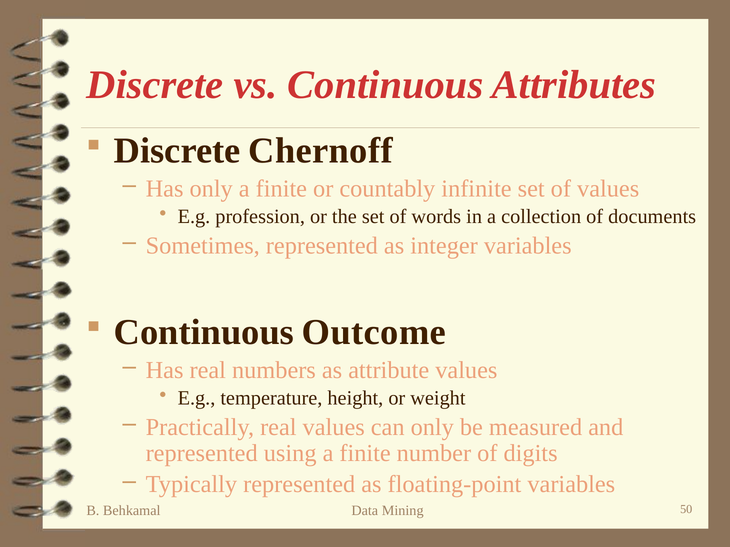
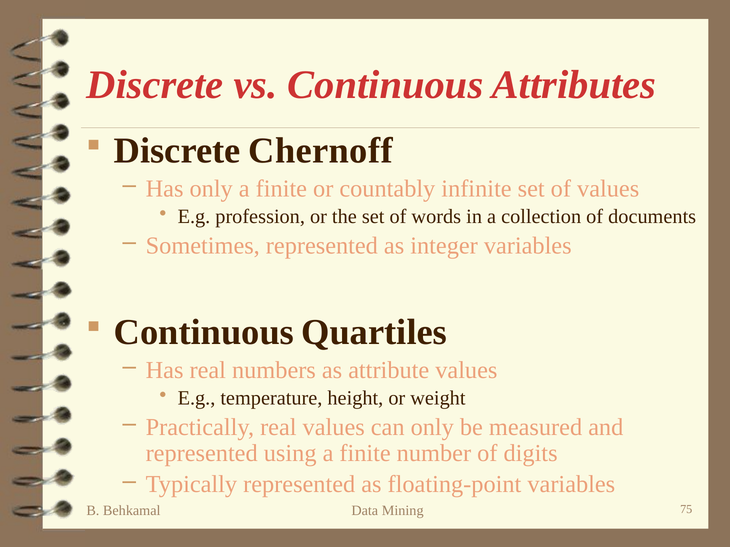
Outcome: Outcome -> Quartiles
50: 50 -> 75
